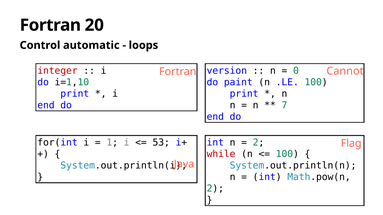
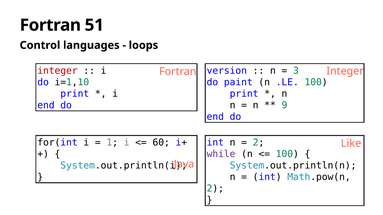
20: 20 -> 51
automatic: automatic -> languages
0: 0 -> 3
Fortran Cannot: Cannot -> Integer
7: 7 -> 9
53: 53 -> 60
Flag: Flag -> Like
while colour: red -> purple
